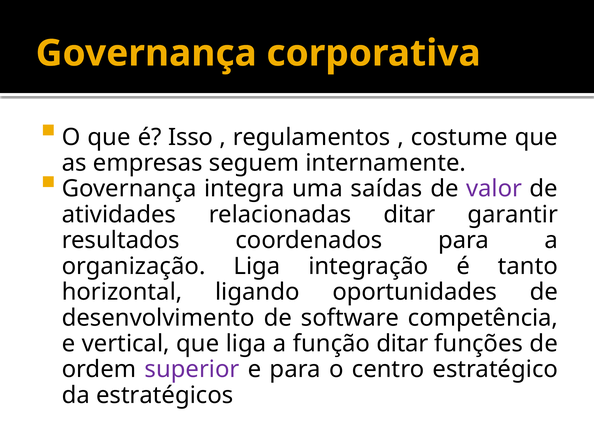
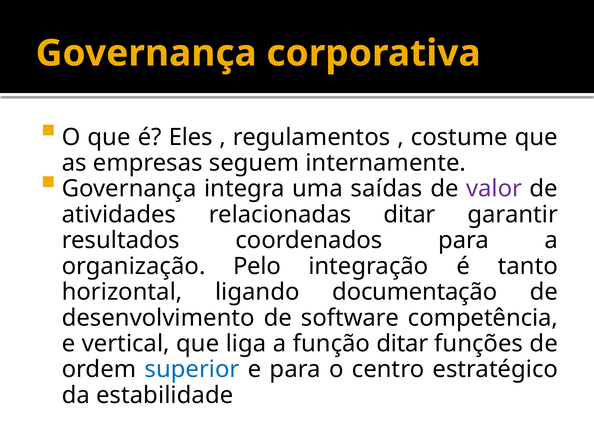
Isso: Isso -> Eles
organização Liga: Liga -> Pelo
oportunidades: oportunidades -> documentação
superior colour: purple -> blue
estratégicos: estratégicos -> estabilidade
